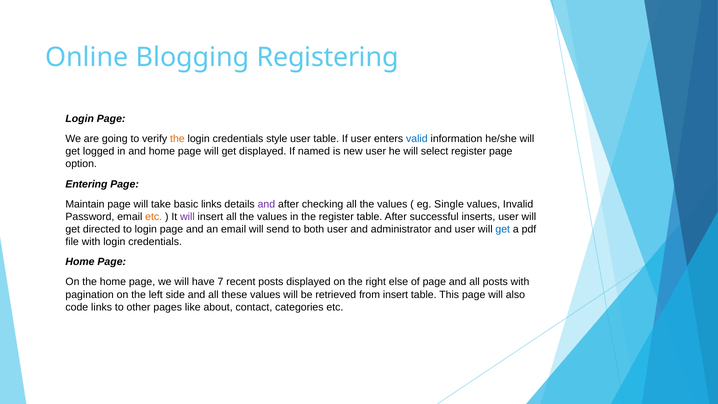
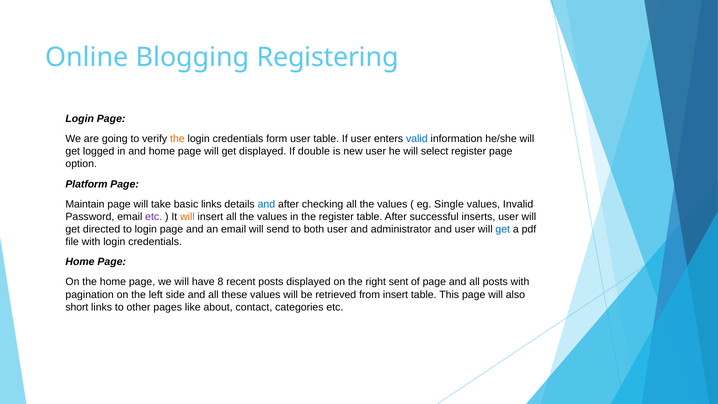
style: style -> form
named: named -> double
Entering: Entering -> Platform
and at (266, 204) colour: purple -> blue
etc at (154, 217) colour: orange -> purple
will at (187, 217) colour: purple -> orange
7: 7 -> 8
else: else -> sent
code: code -> short
